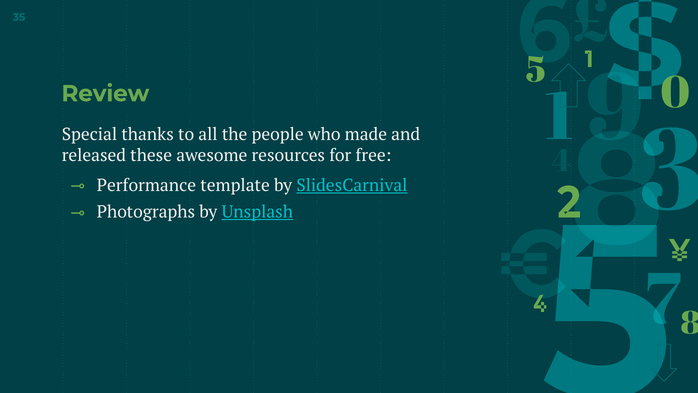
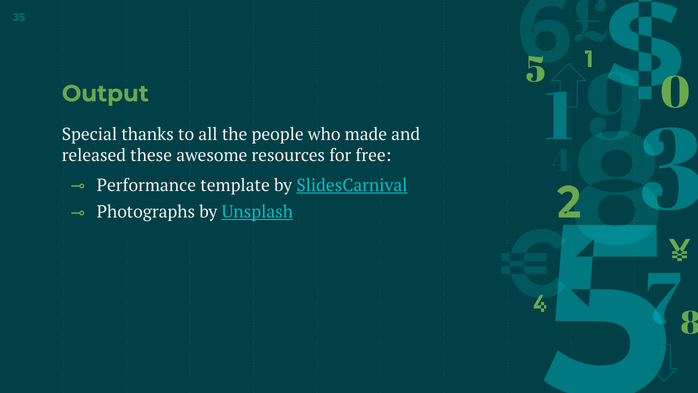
Review: Review -> Output
